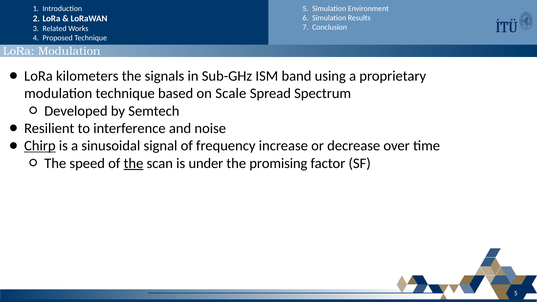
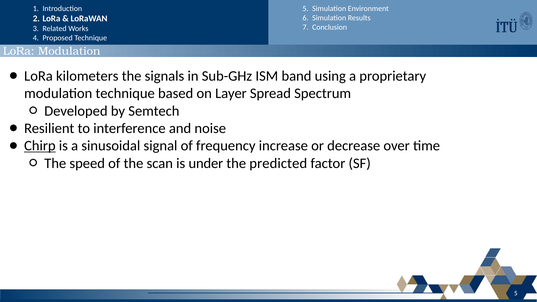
Scale: Scale -> Layer
the at (133, 163) underline: present -> none
promising: promising -> predicted
